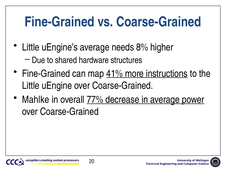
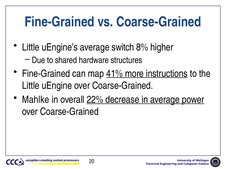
needs: needs -> switch
77%: 77% -> 22%
